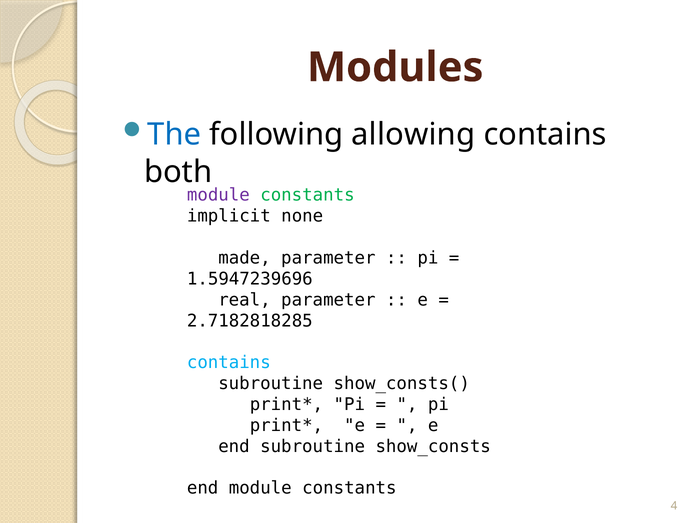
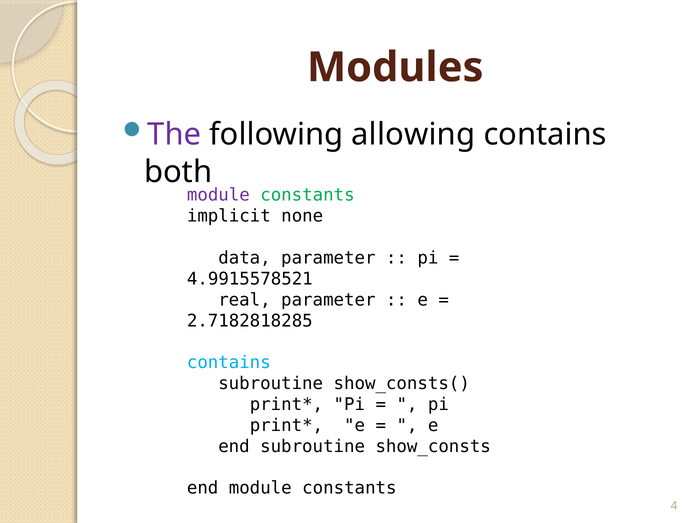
The colour: blue -> purple
made: made -> data
1.5947239696: 1.5947239696 -> 4.9915578521
